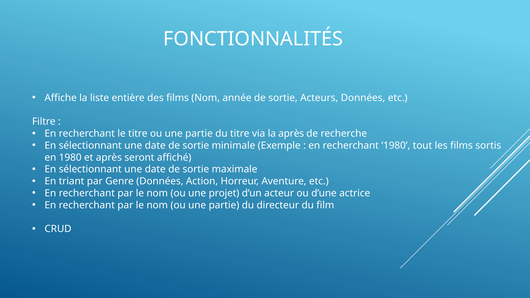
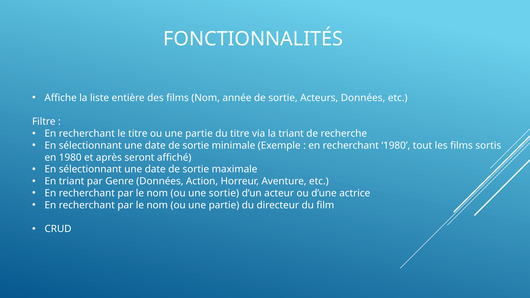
la après: après -> triant
une projet: projet -> sortie
